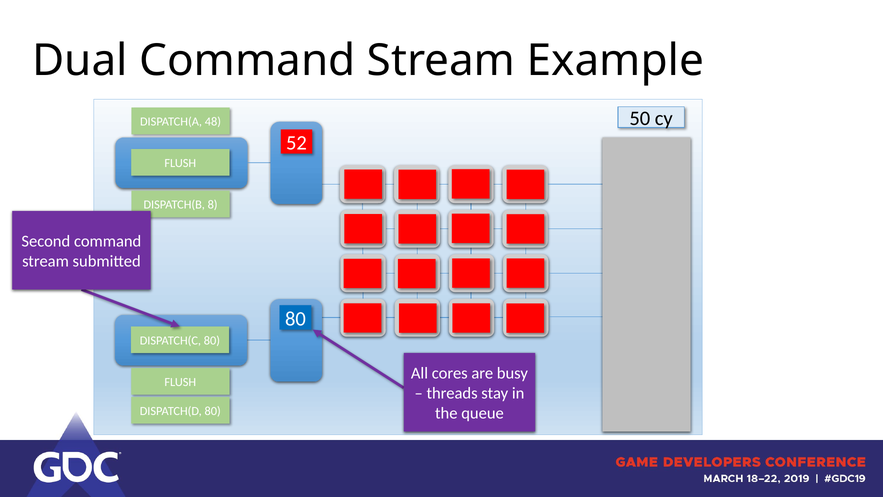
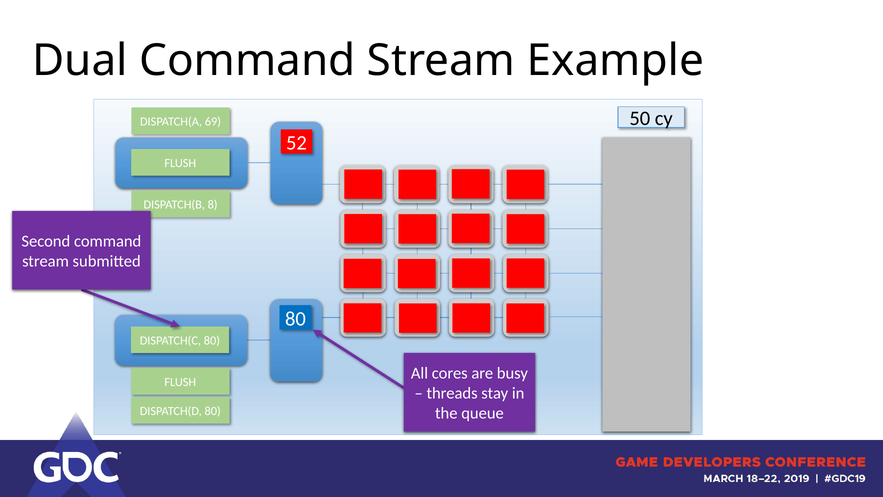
48: 48 -> 69
